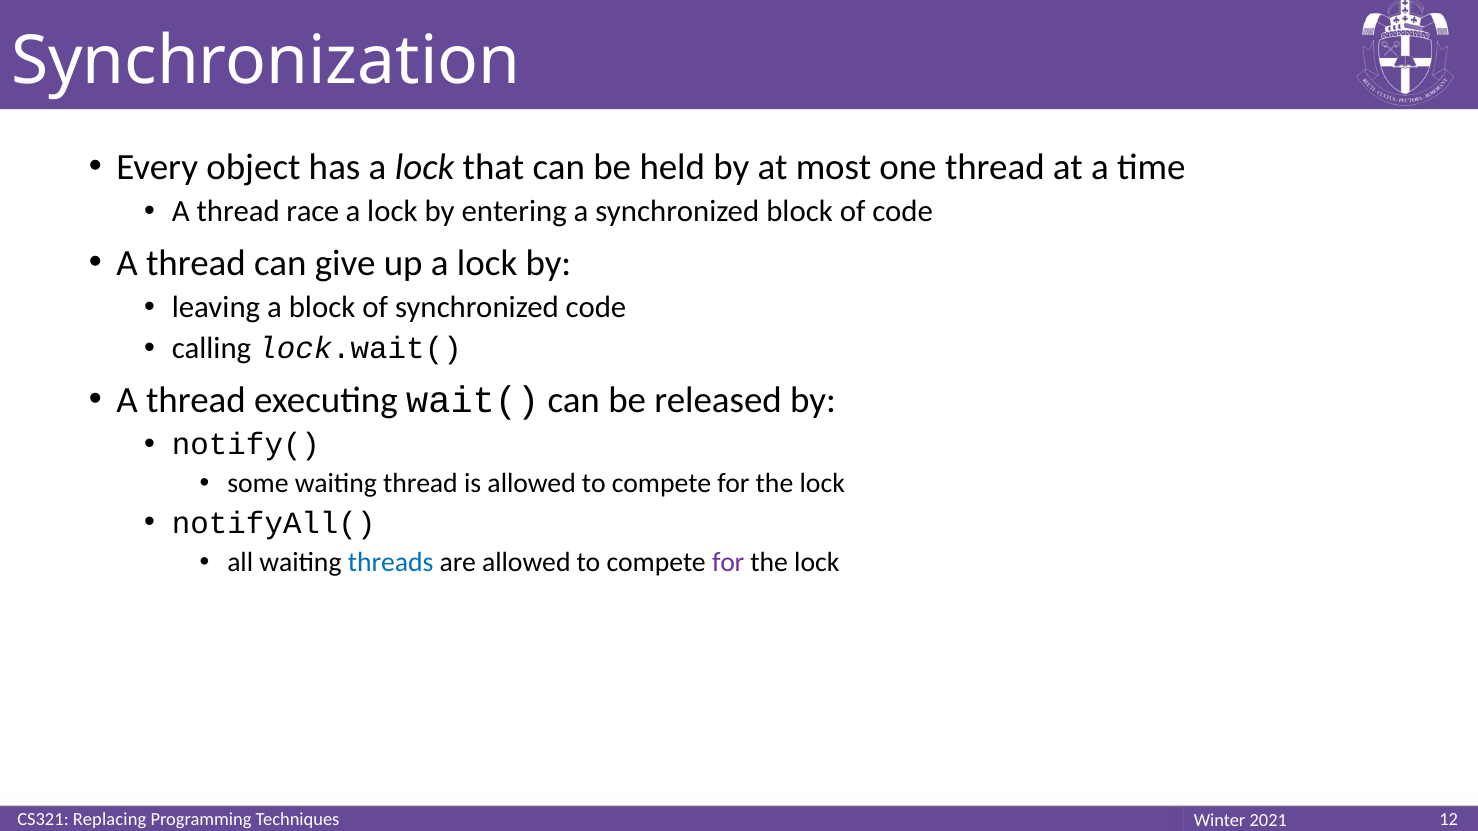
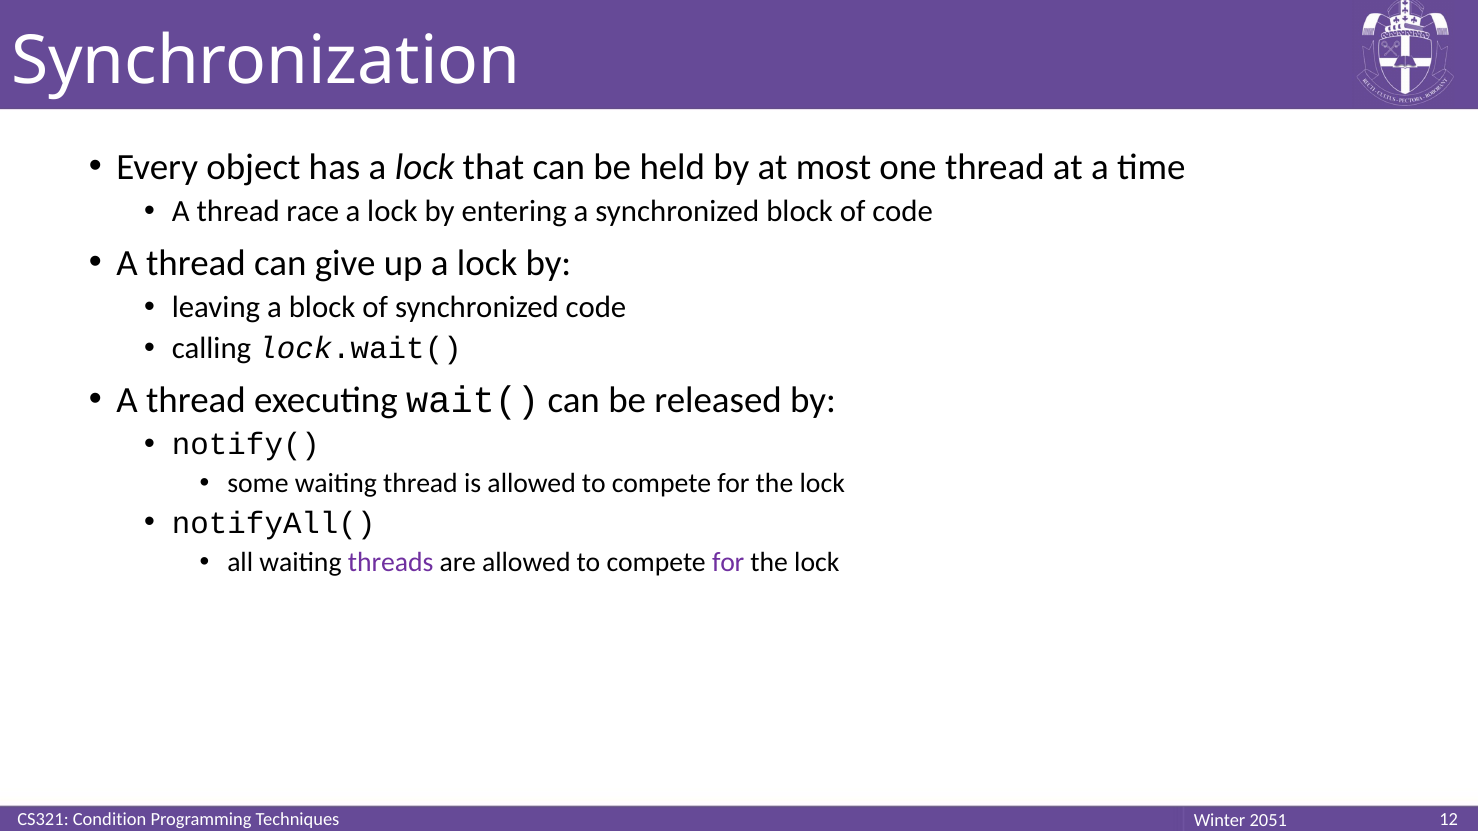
threads colour: blue -> purple
Replacing: Replacing -> Condition
2021: 2021 -> 2051
